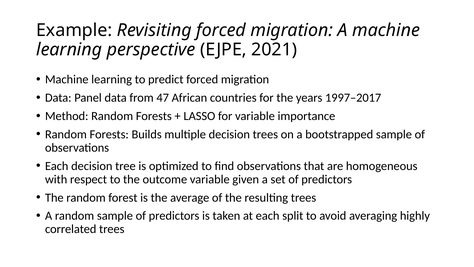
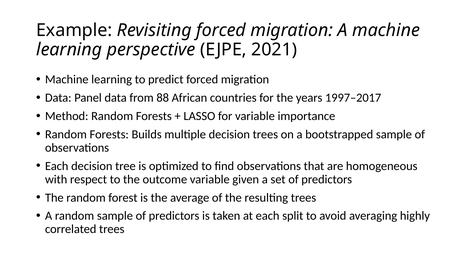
47: 47 -> 88
